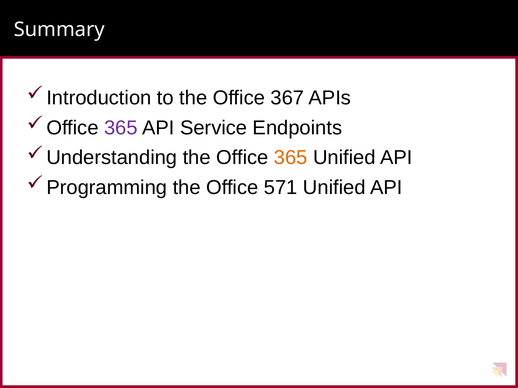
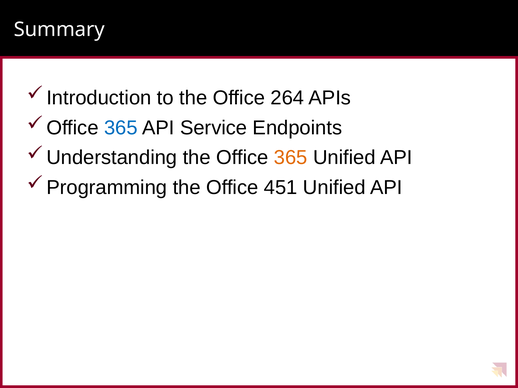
367: 367 -> 264
365 at (121, 128) colour: purple -> blue
571: 571 -> 451
